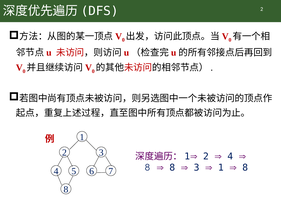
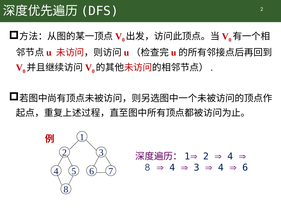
8 at (172, 167): 8 -> 4
1 at (221, 167): 1 -> 4
8 at (245, 167): 8 -> 6
